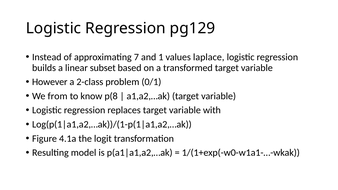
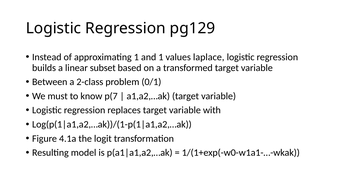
approximating 7: 7 -> 1
However: However -> Between
from: from -> must
p(8: p(8 -> p(7
